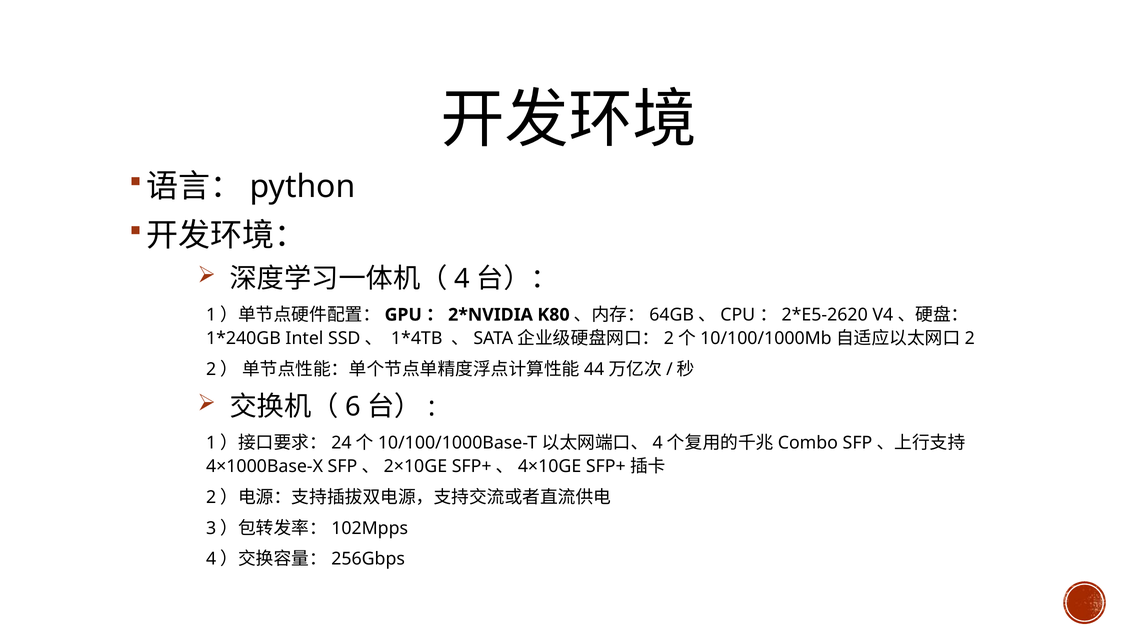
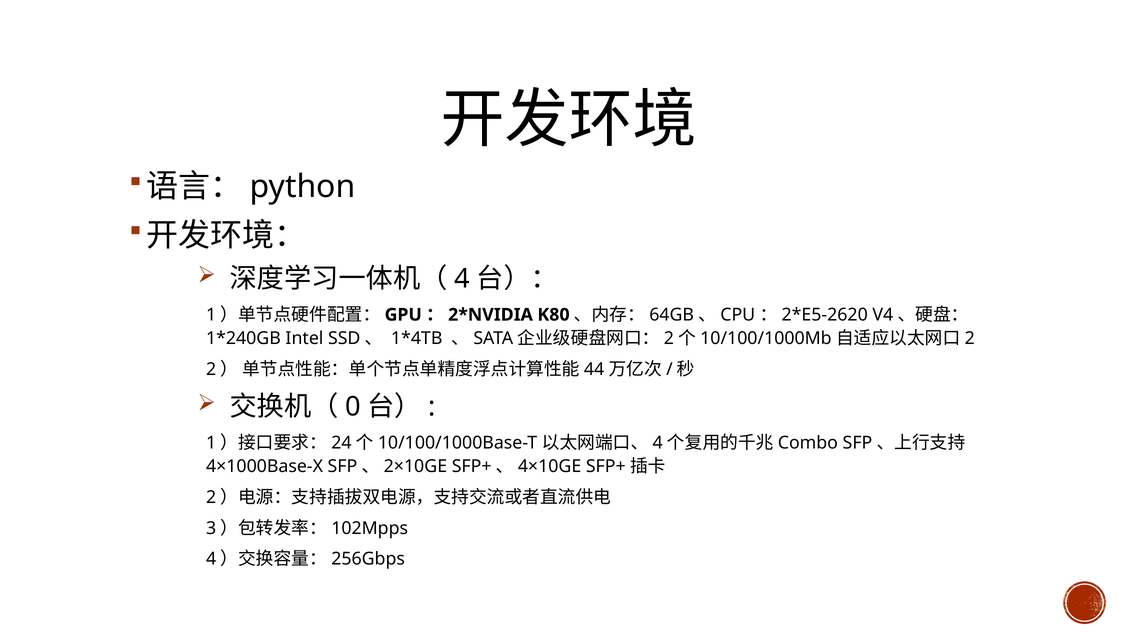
6: 6 -> 0
